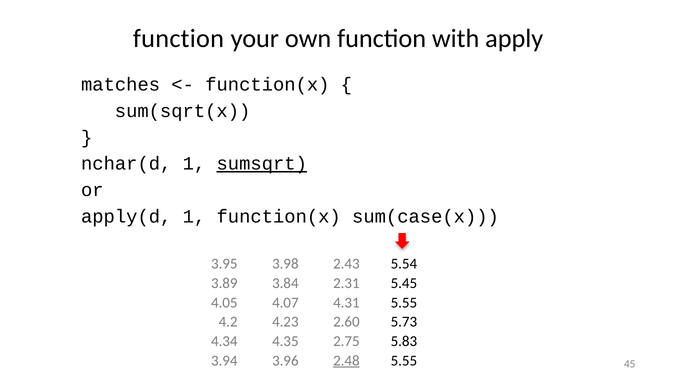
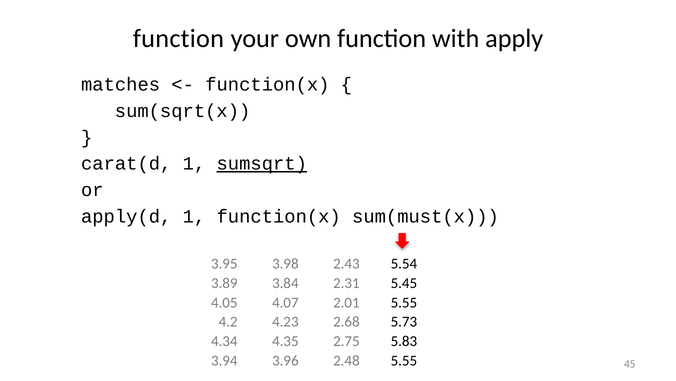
nchar(d: nchar(d -> carat(d
sum(case(x: sum(case(x -> sum(must(x
4.31: 4.31 -> 2.01
2.60: 2.60 -> 2.68
2.48 underline: present -> none
